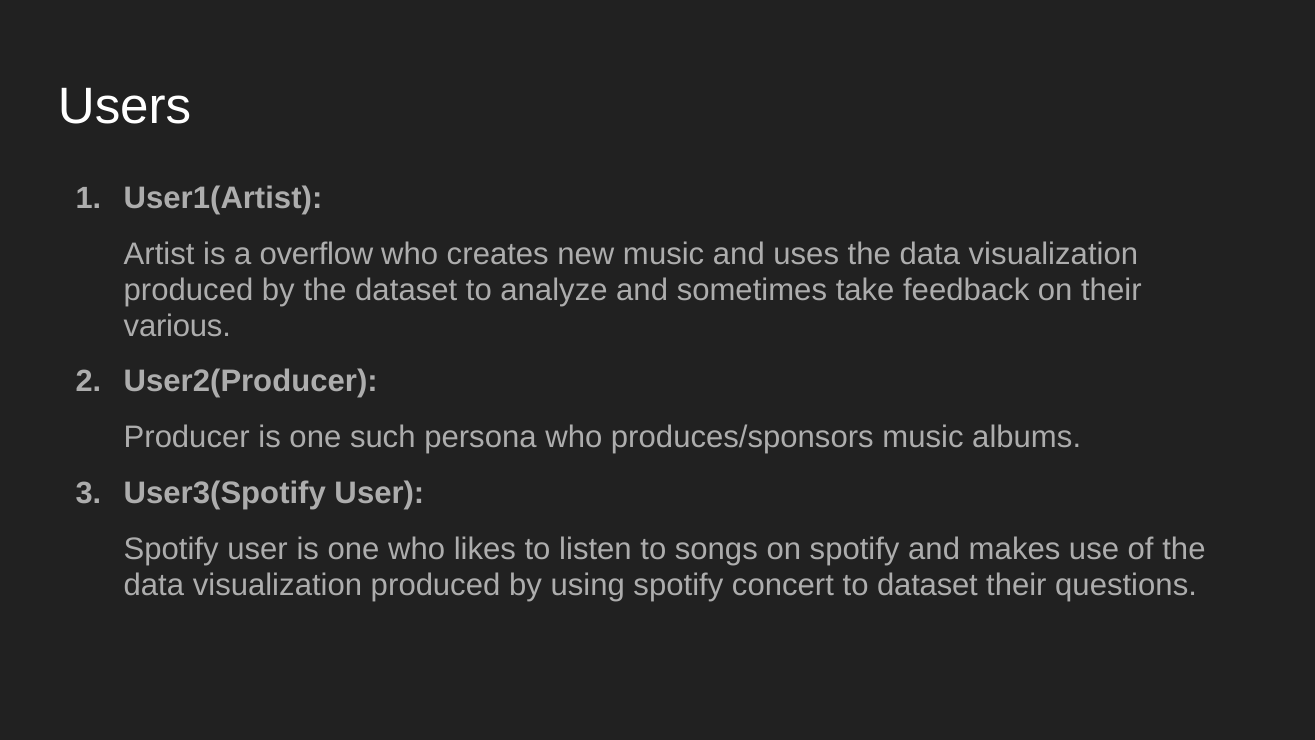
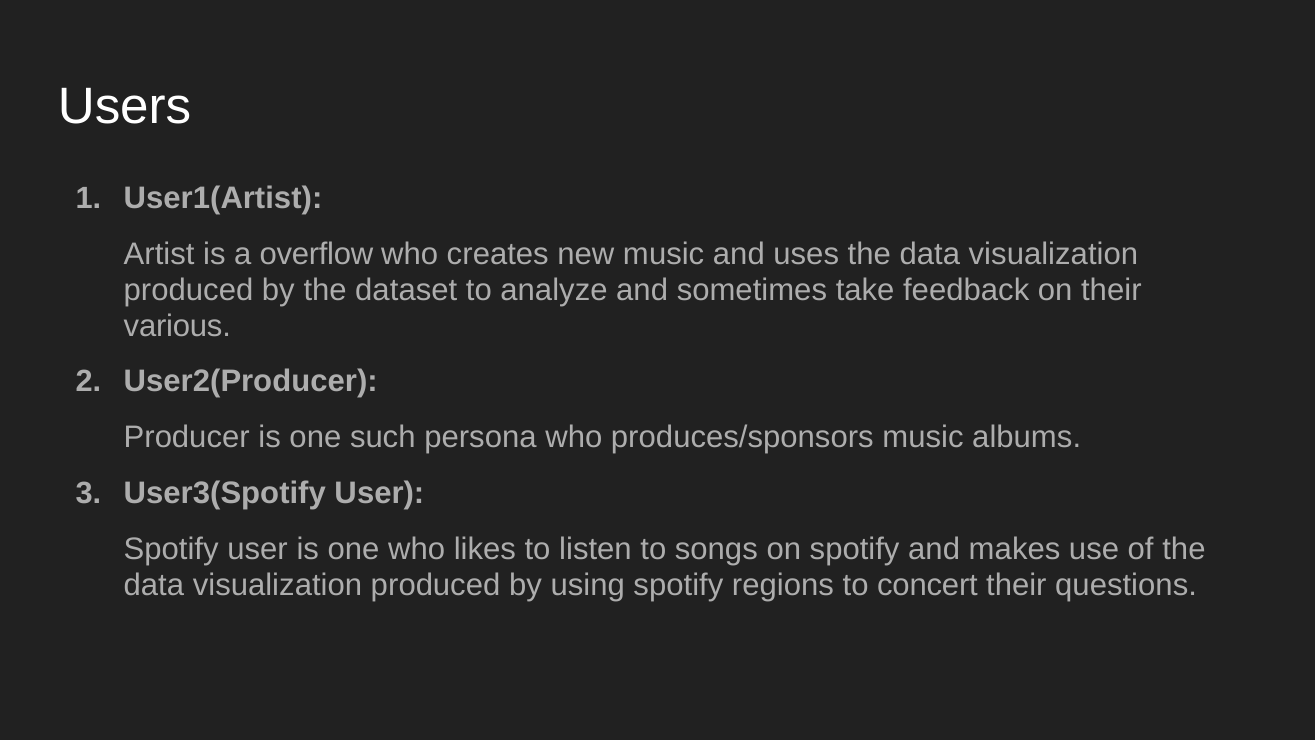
concert: concert -> regions
to dataset: dataset -> concert
